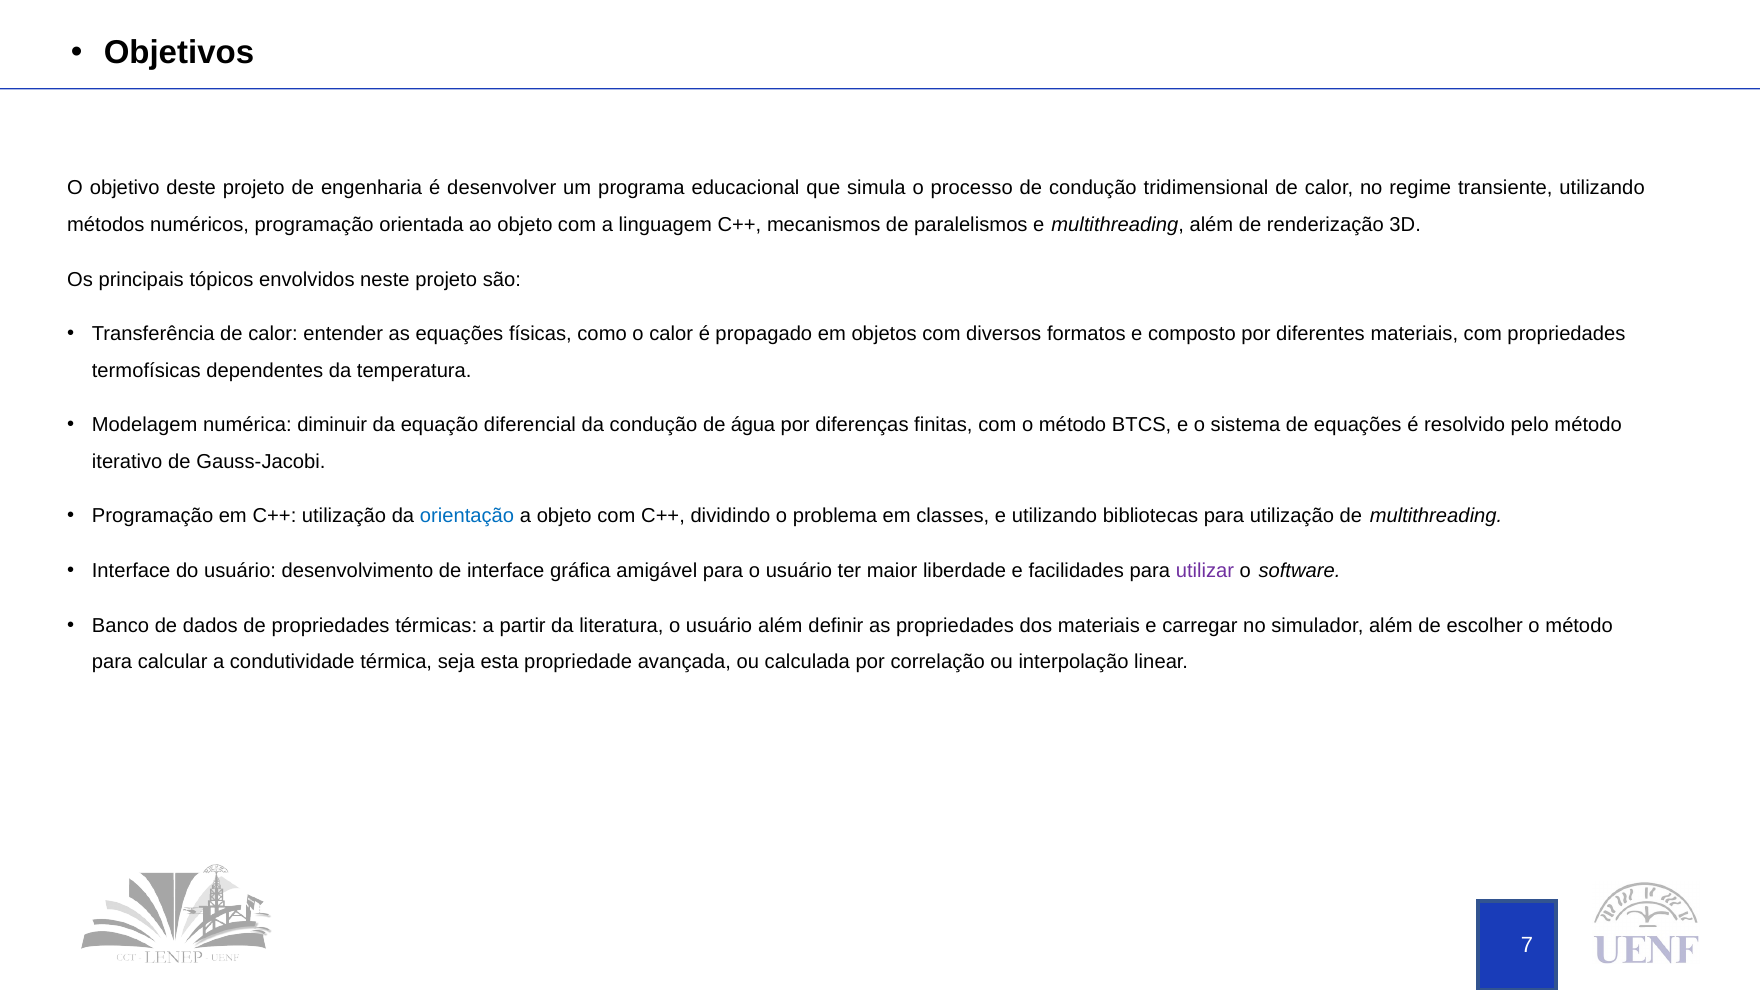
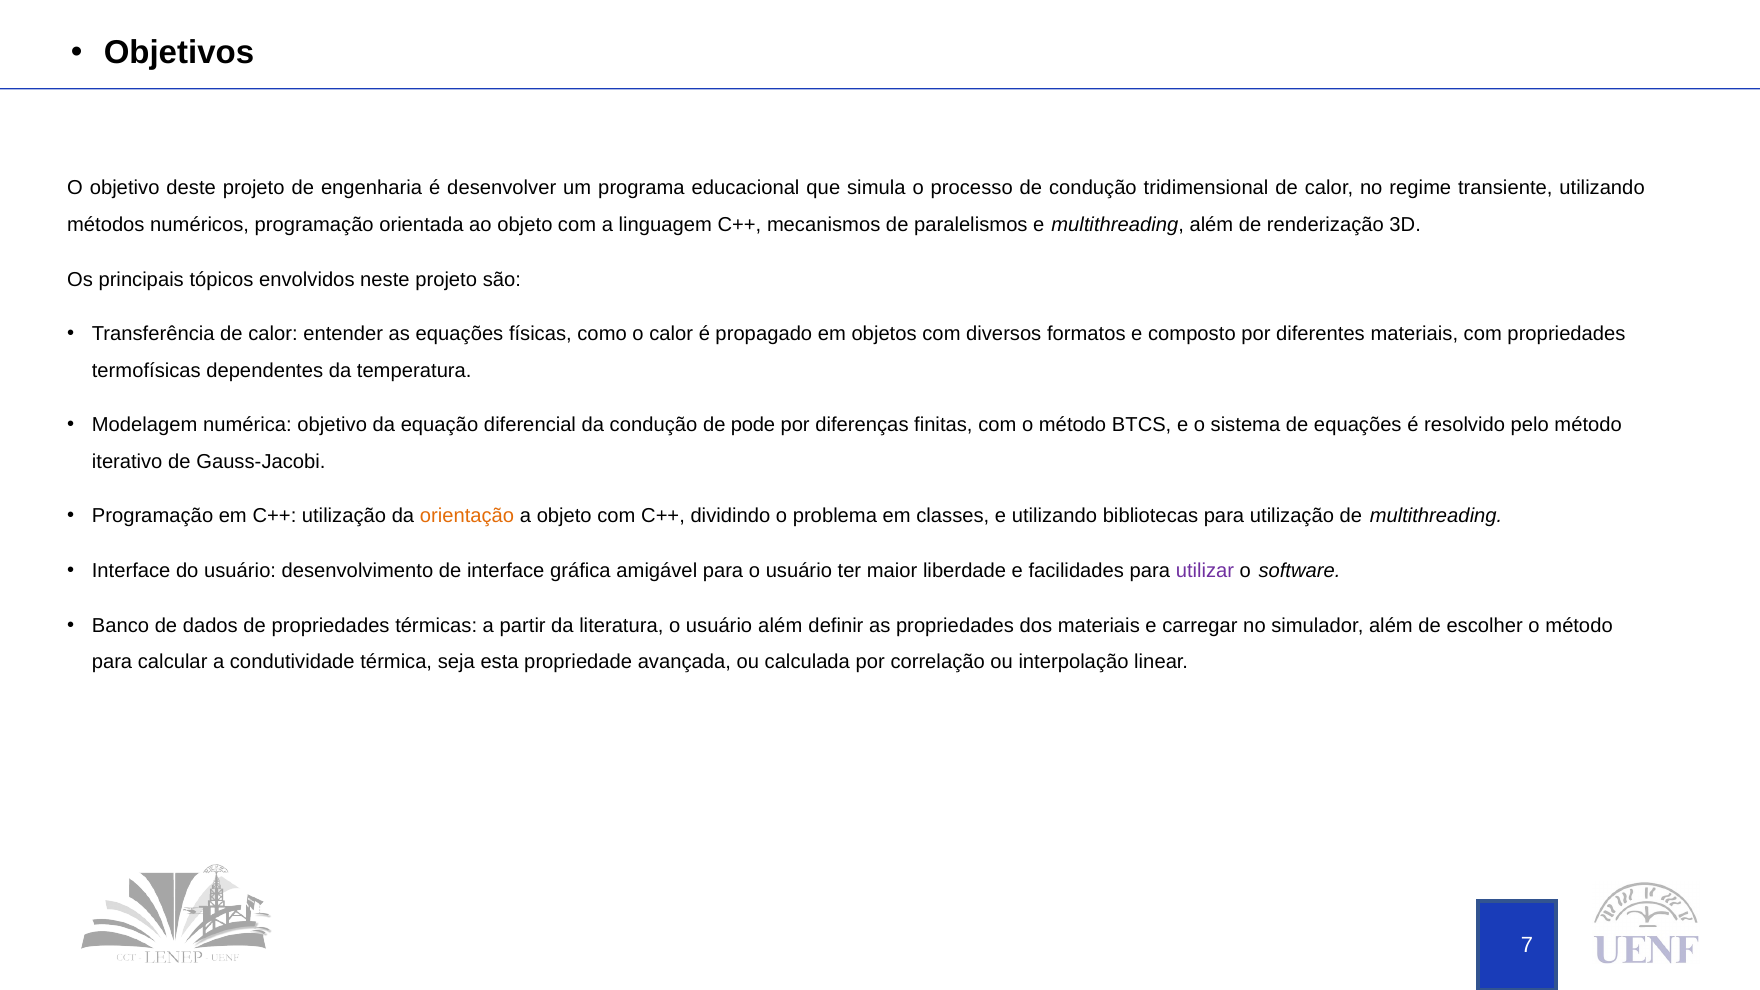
numérica diminuir: diminuir -> objetivo
água: água -> pode
orientação colour: blue -> orange
